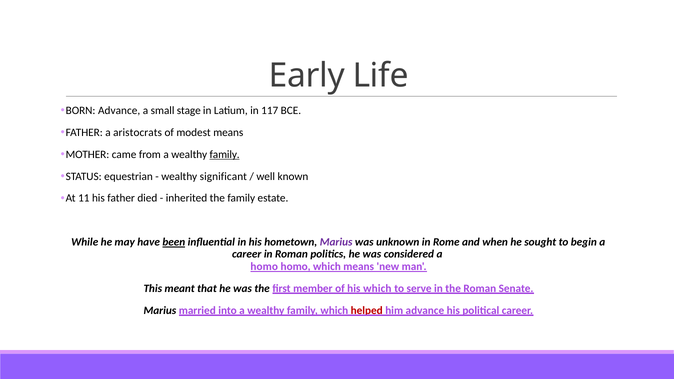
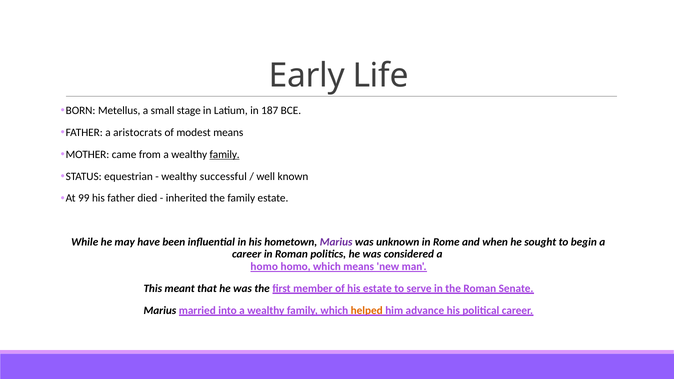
BORN Advance: Advance -> Metellus
117: 117 -> 187
significant: significant -> successful
11: 11 -> 99
been underline: present -> none
his which: which -> estate
helped colour: red -> orange
